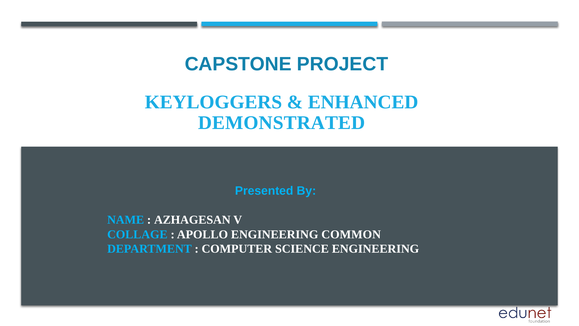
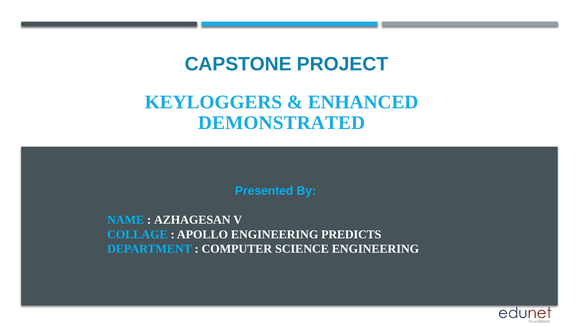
COMMON: COMMON -> PREDICTS
